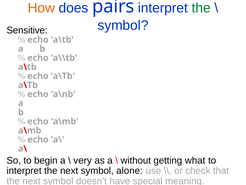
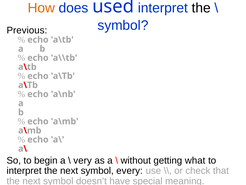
pairs: pairs -> used
the at (201, 8) colour: green -> black
Sensitive: Sensitive -> Previous
alone: alone -> every
